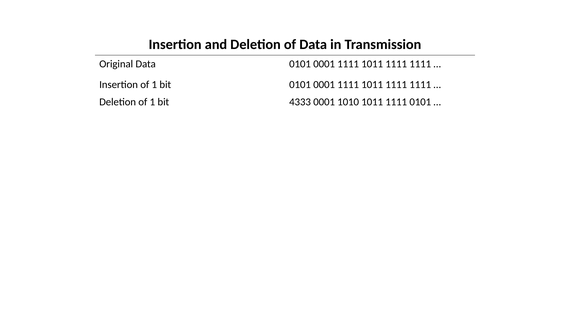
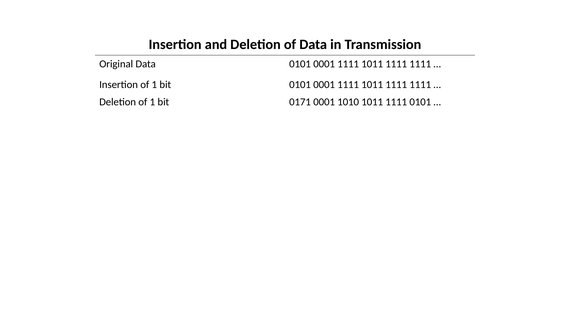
4333: 4333 -> 0171
